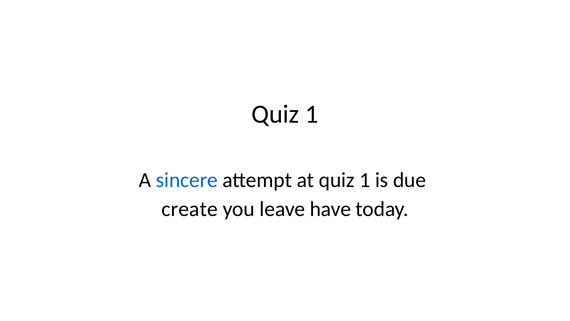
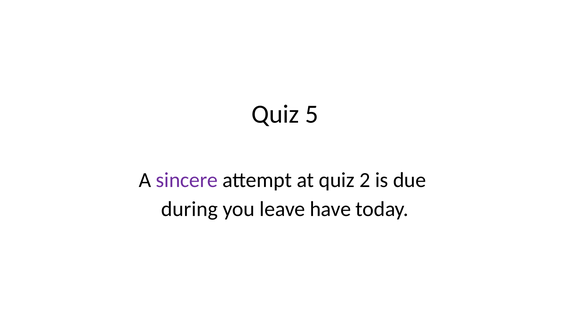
1 at (312, 114): 1 -> 5
sincere colour: blue -> purple
at quiz 1: 1 -> 2
create: create -> during
